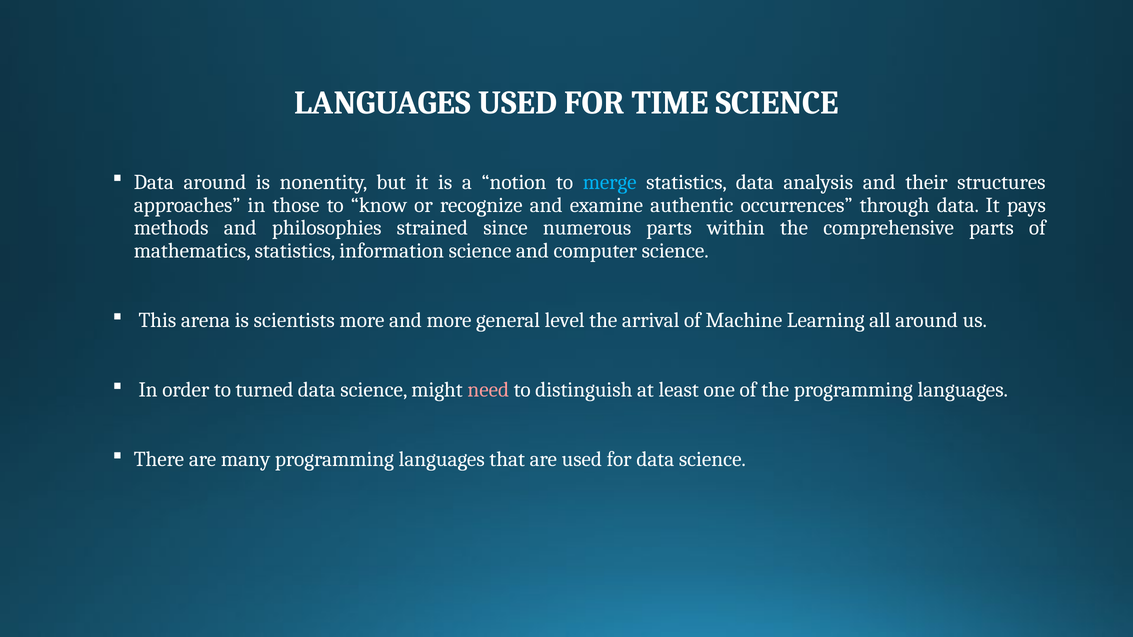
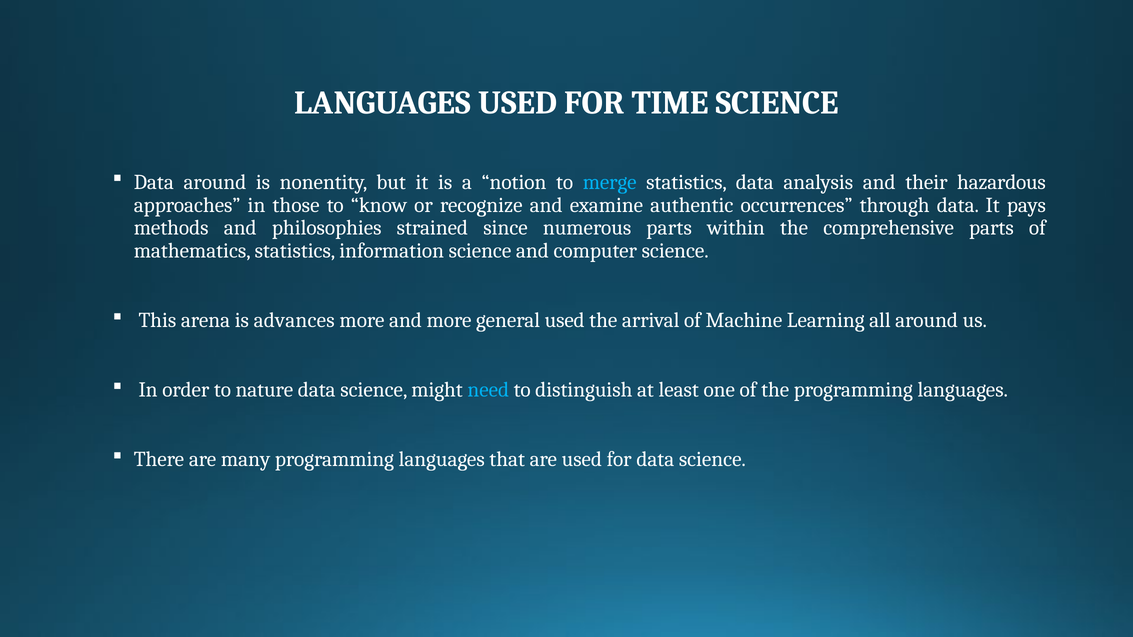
structures: structures -> hazardous
scientists: scientists -> advances
general level: level -> used
turned: turned -> nature
need colour: pink -> light blue
